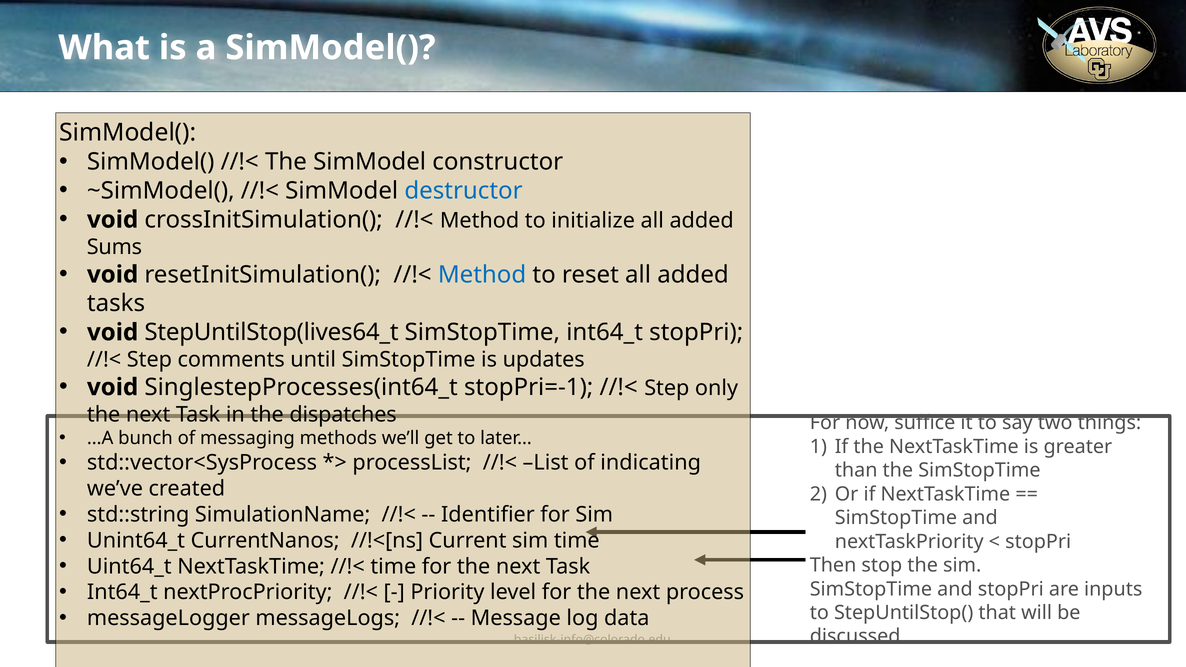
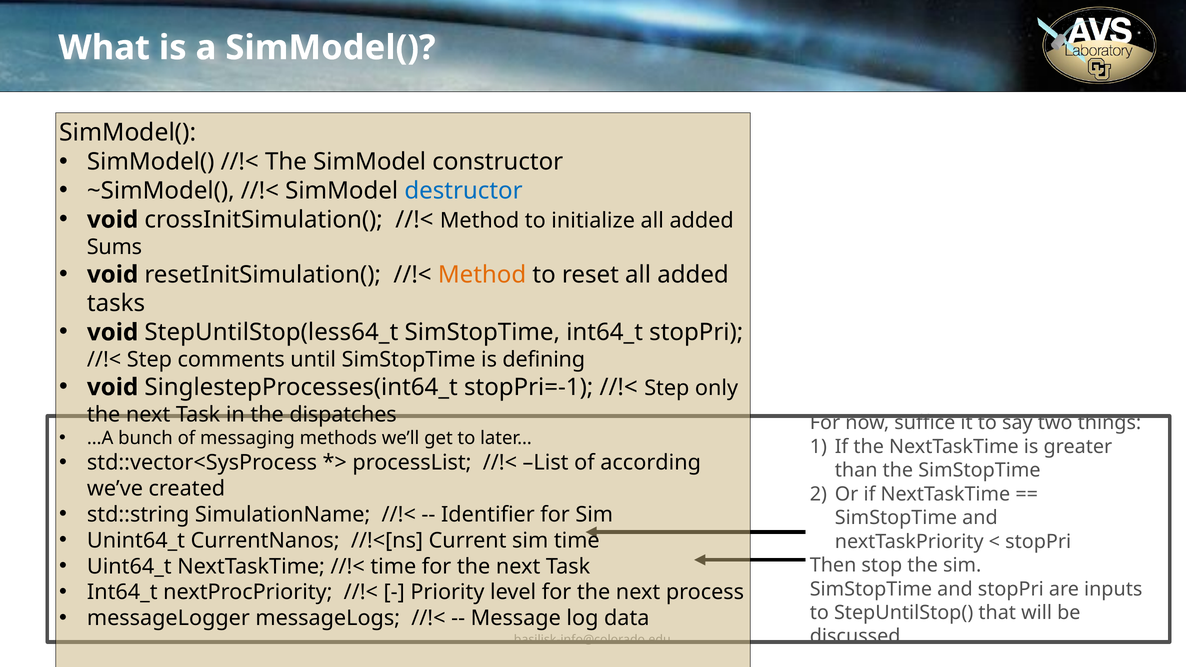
Method at (482, 275) colour: blue -> orange
StepUntilStop(lives64_t: StepUntilStop(lives64_t -> StepUntilStop(less64_t
updates: updates -> defining
indicating: indicating -> according
